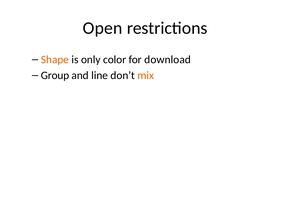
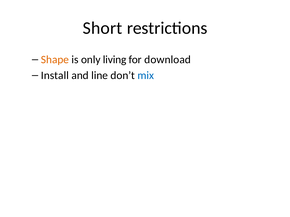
Open: Open -> Short
color: color -> living
Group: Group -> Install
mix colour: orange -> blue
